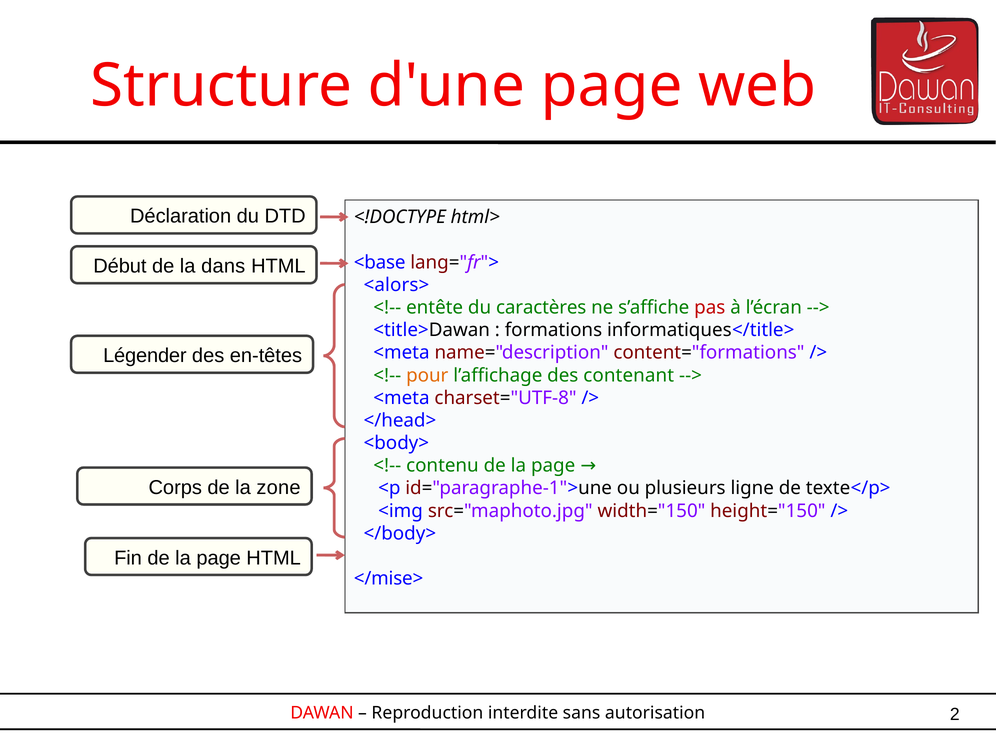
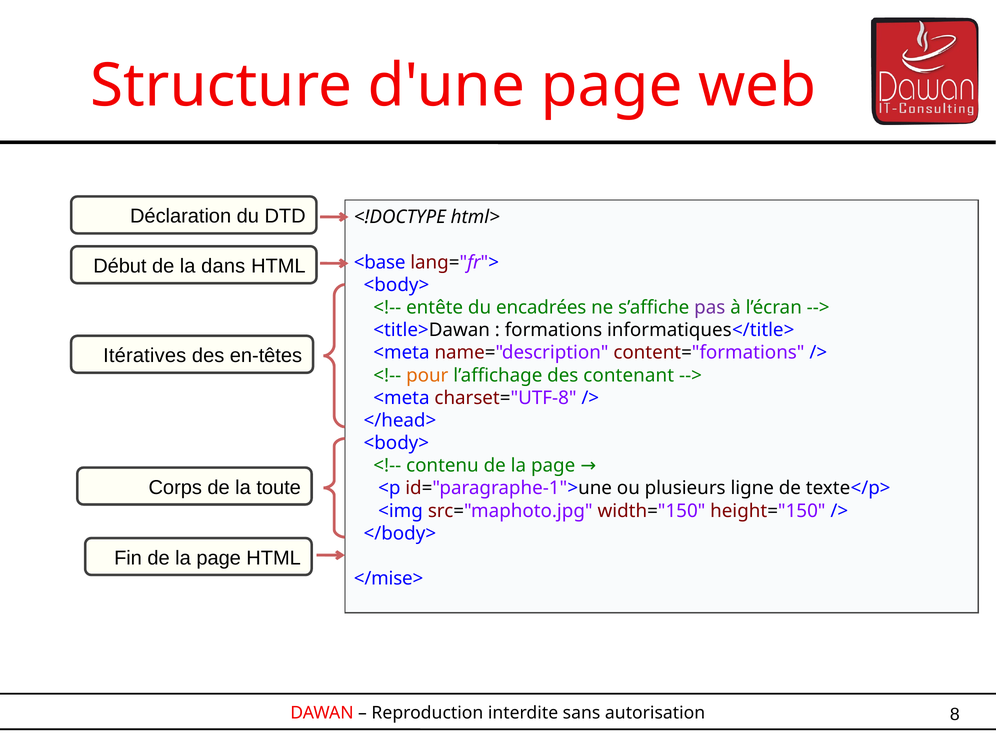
<alors> at (396, 285): <alors> -> <body>
caractères: caractères -> encadrées
pas colour: red -> purple
Légender: Légender -> Itératives
zone: zone -> toute
2: 2 -> 8
